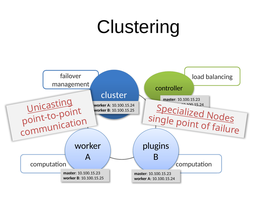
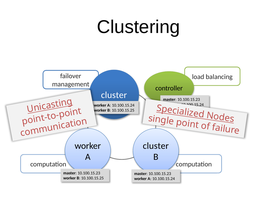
plugins at (156, 146): plugins -> cluster
